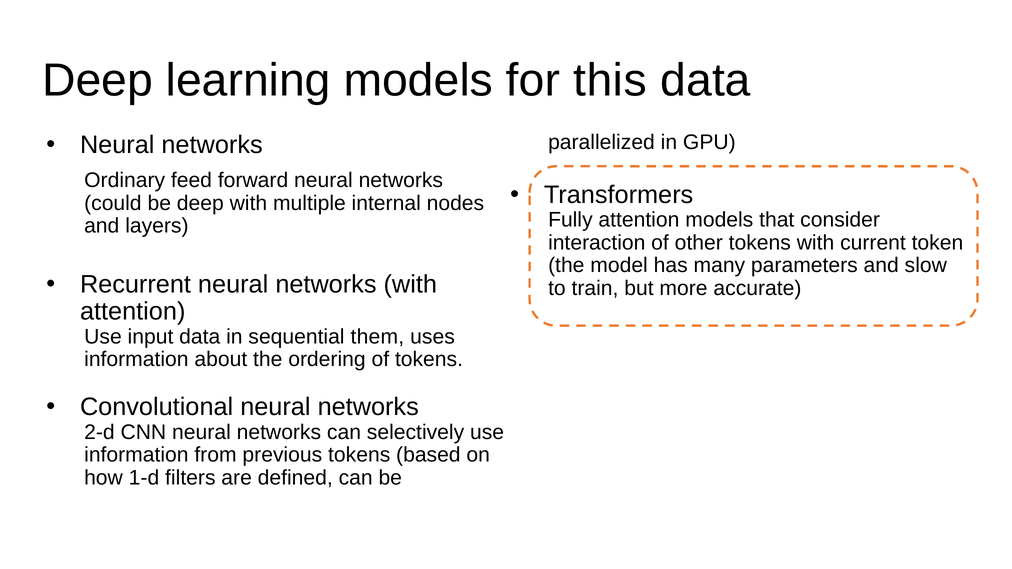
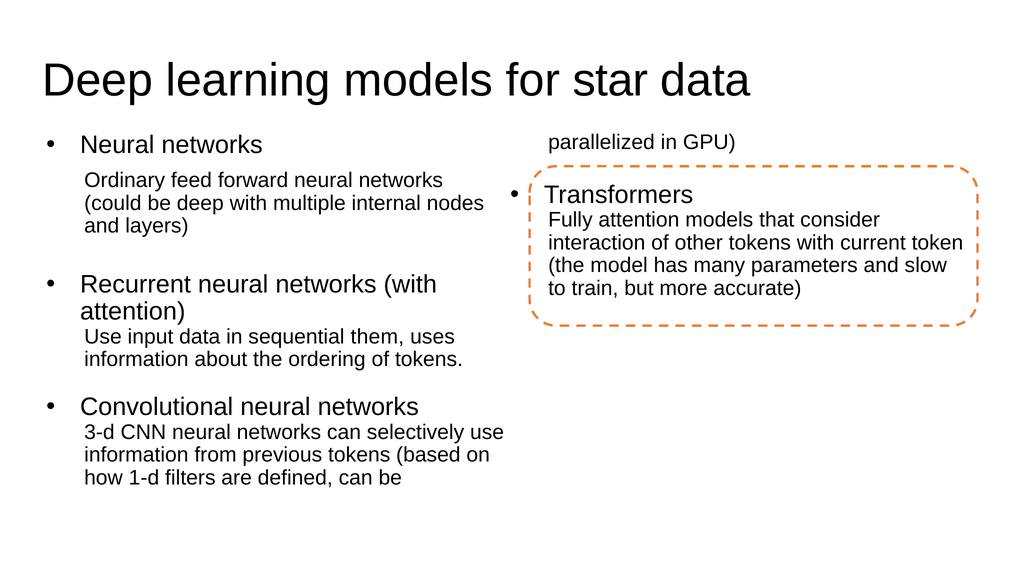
this: this -> star
2-d: 2-d -> 3-d
